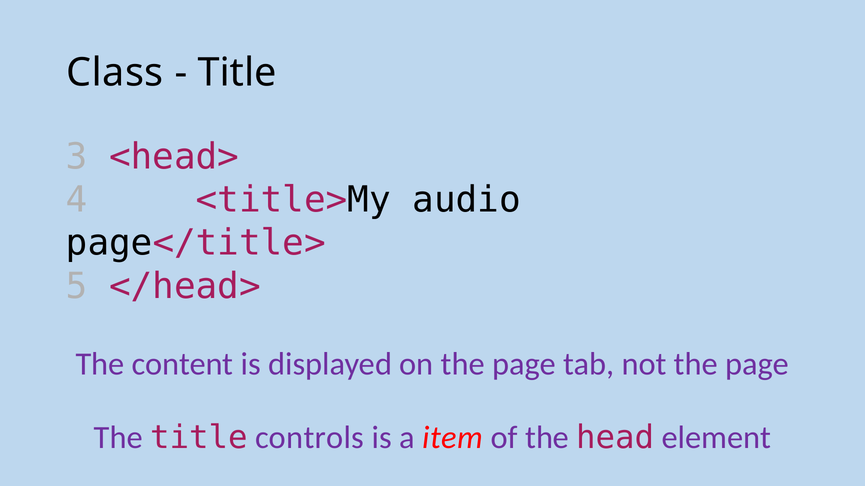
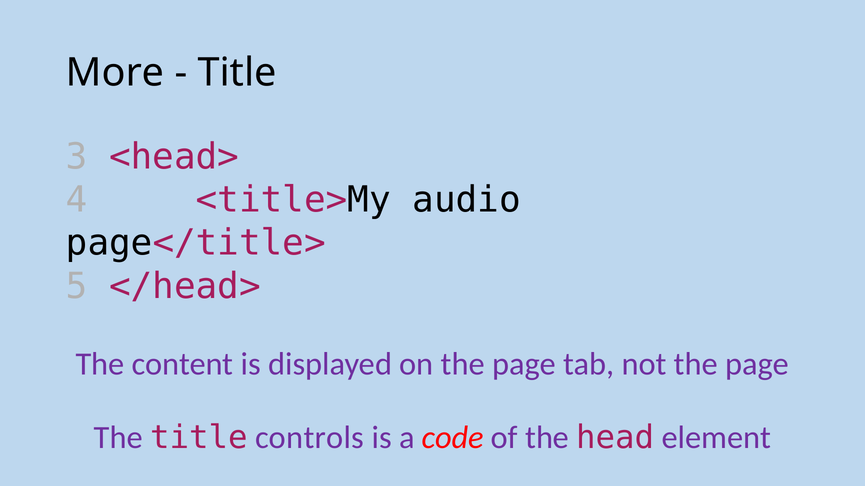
Class: Class -> More
item: item -> code
